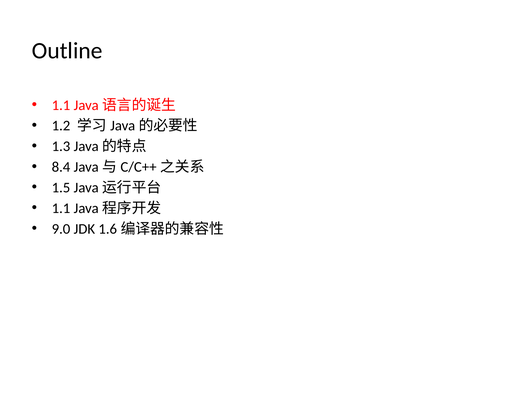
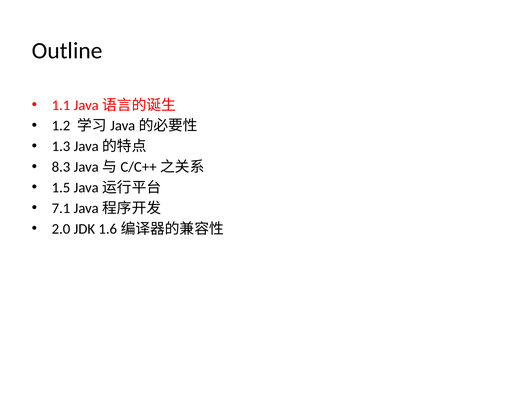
8.4: 8.4 -> 8.3
1.1 at (61, 208): 1.1 -> 7.1
9.0: 9.0 -> 2.0
